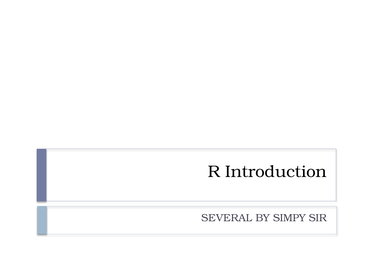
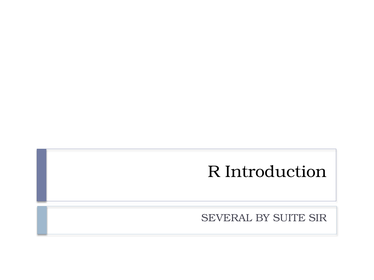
SIMPY: SIMPY -> SUITE
